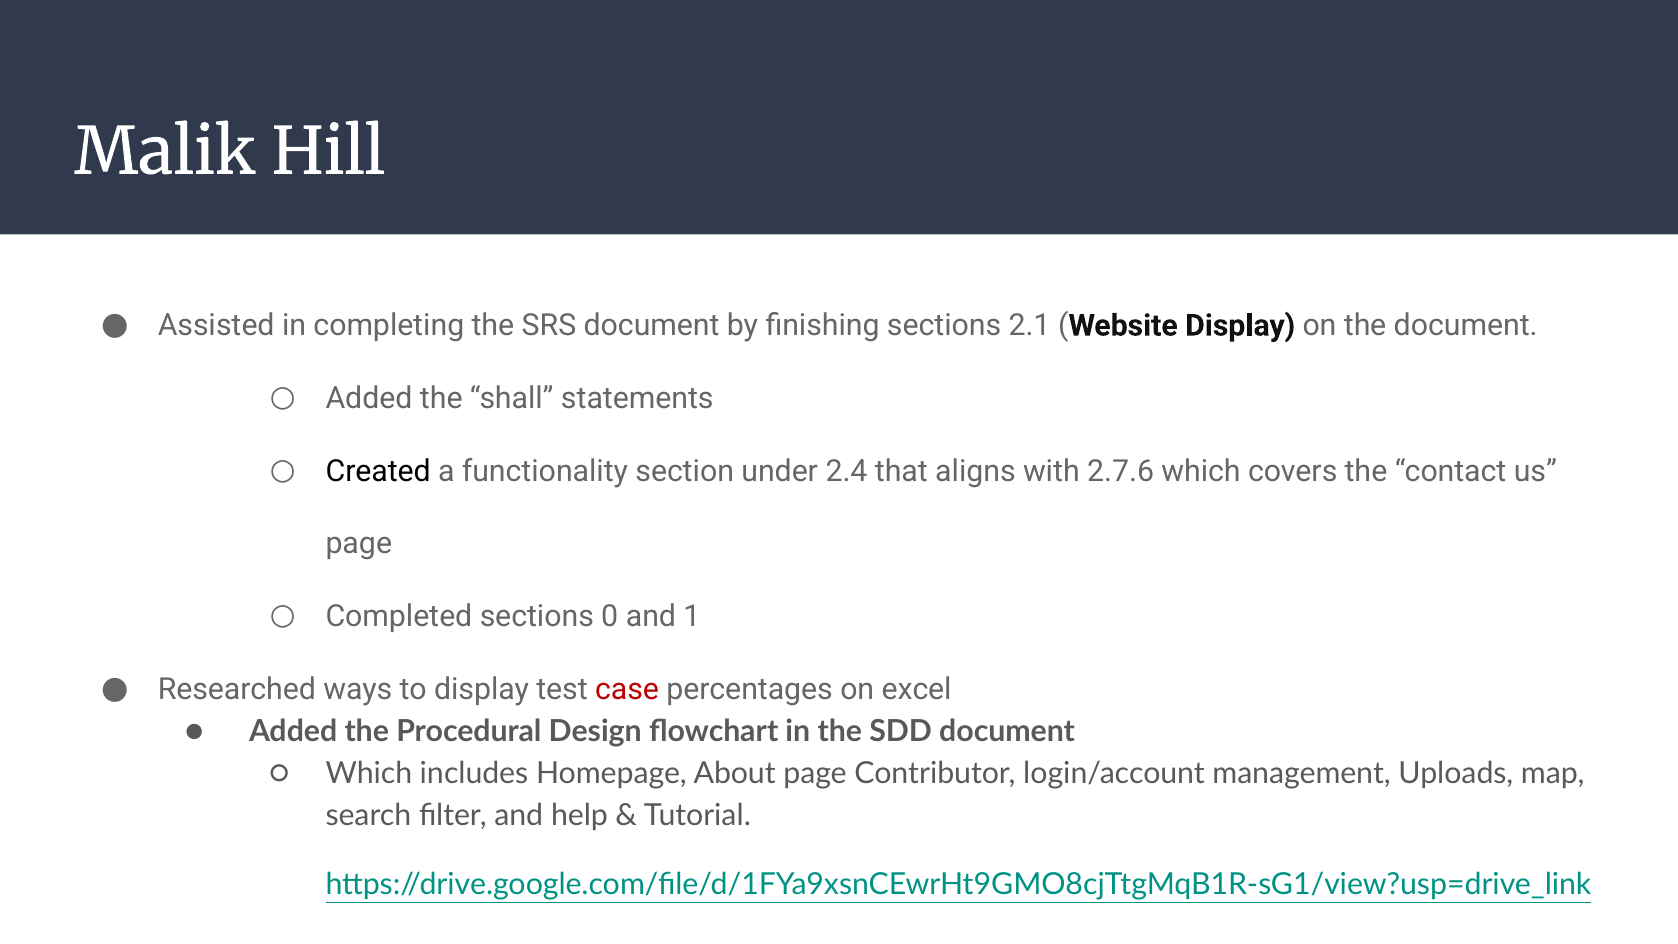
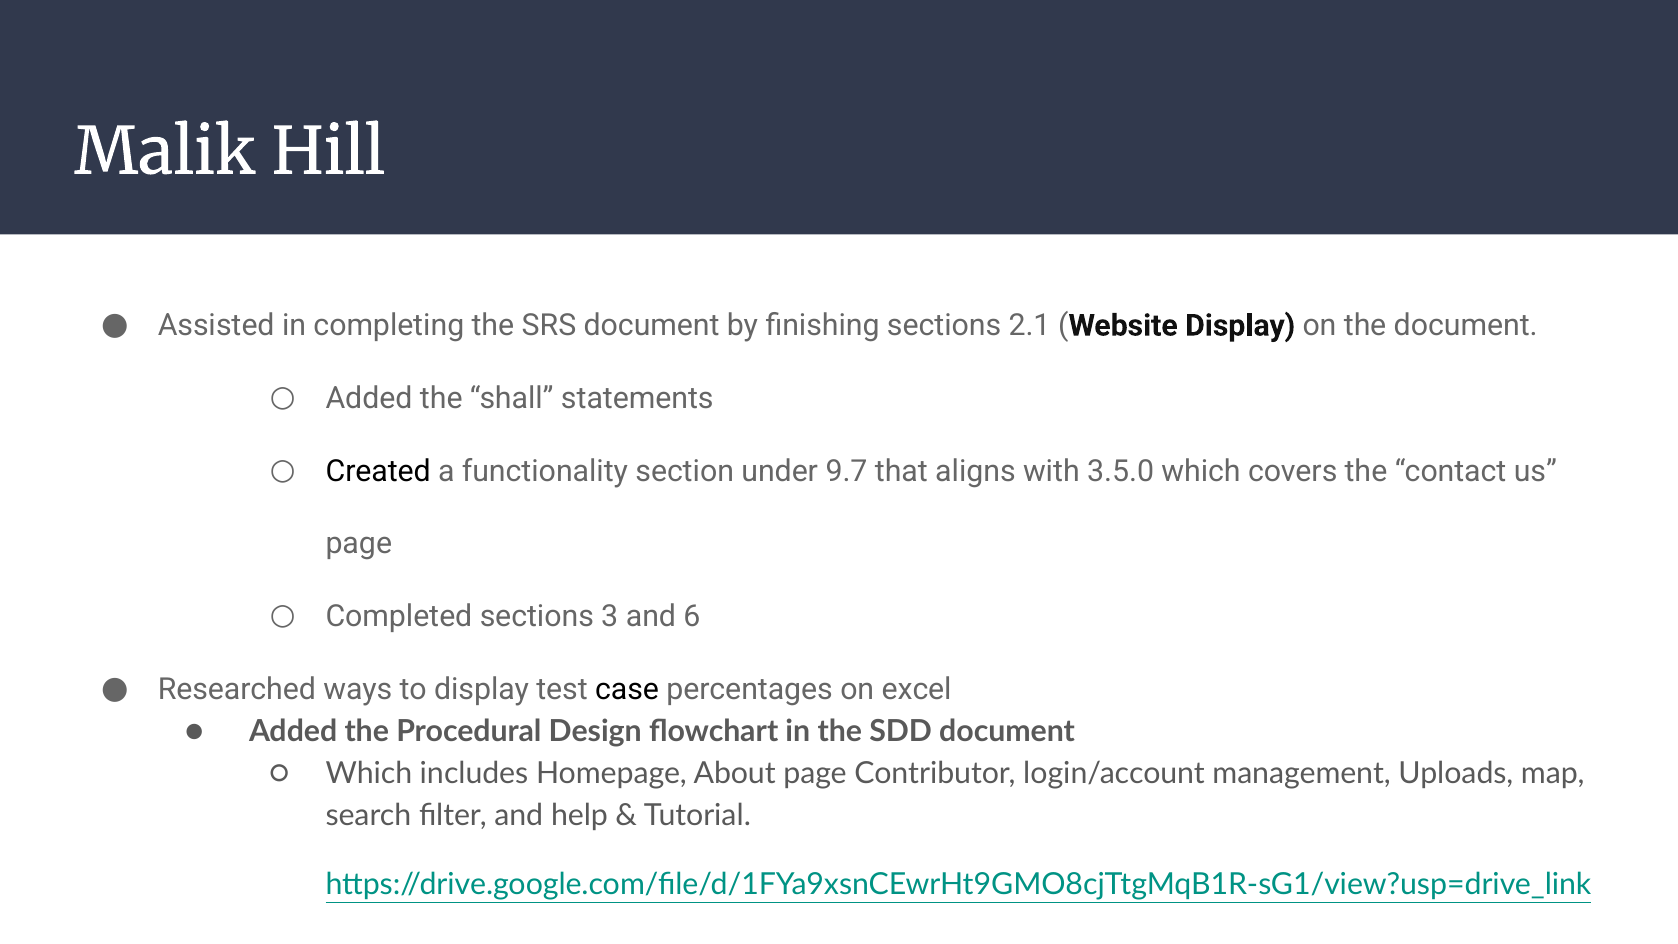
2.4: 2.4 -> 9.7
2.7.6: 2.7.6 -> 3.5.0
0: 0 -> 3
1: 1 -> 6
case colour: red -> black
